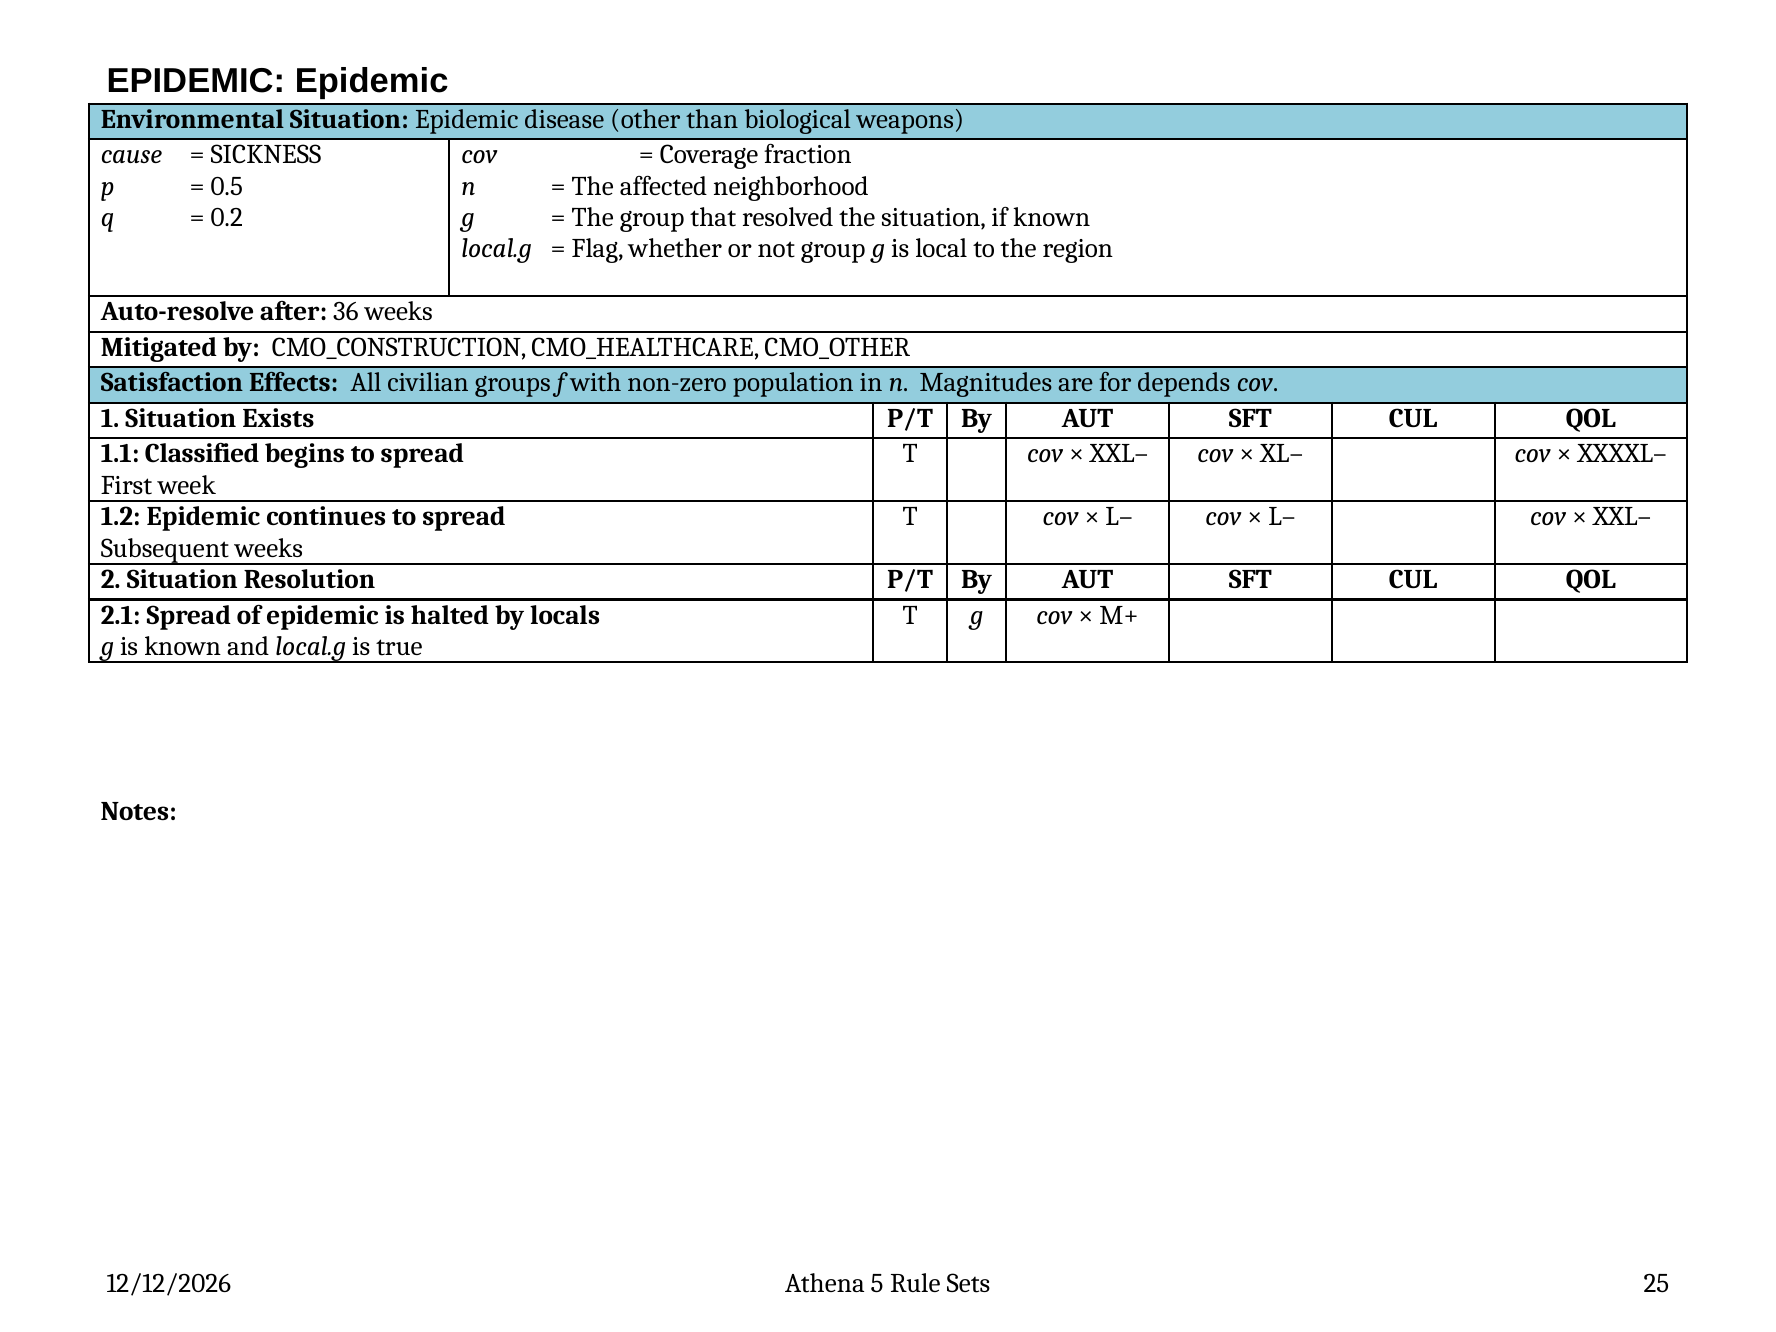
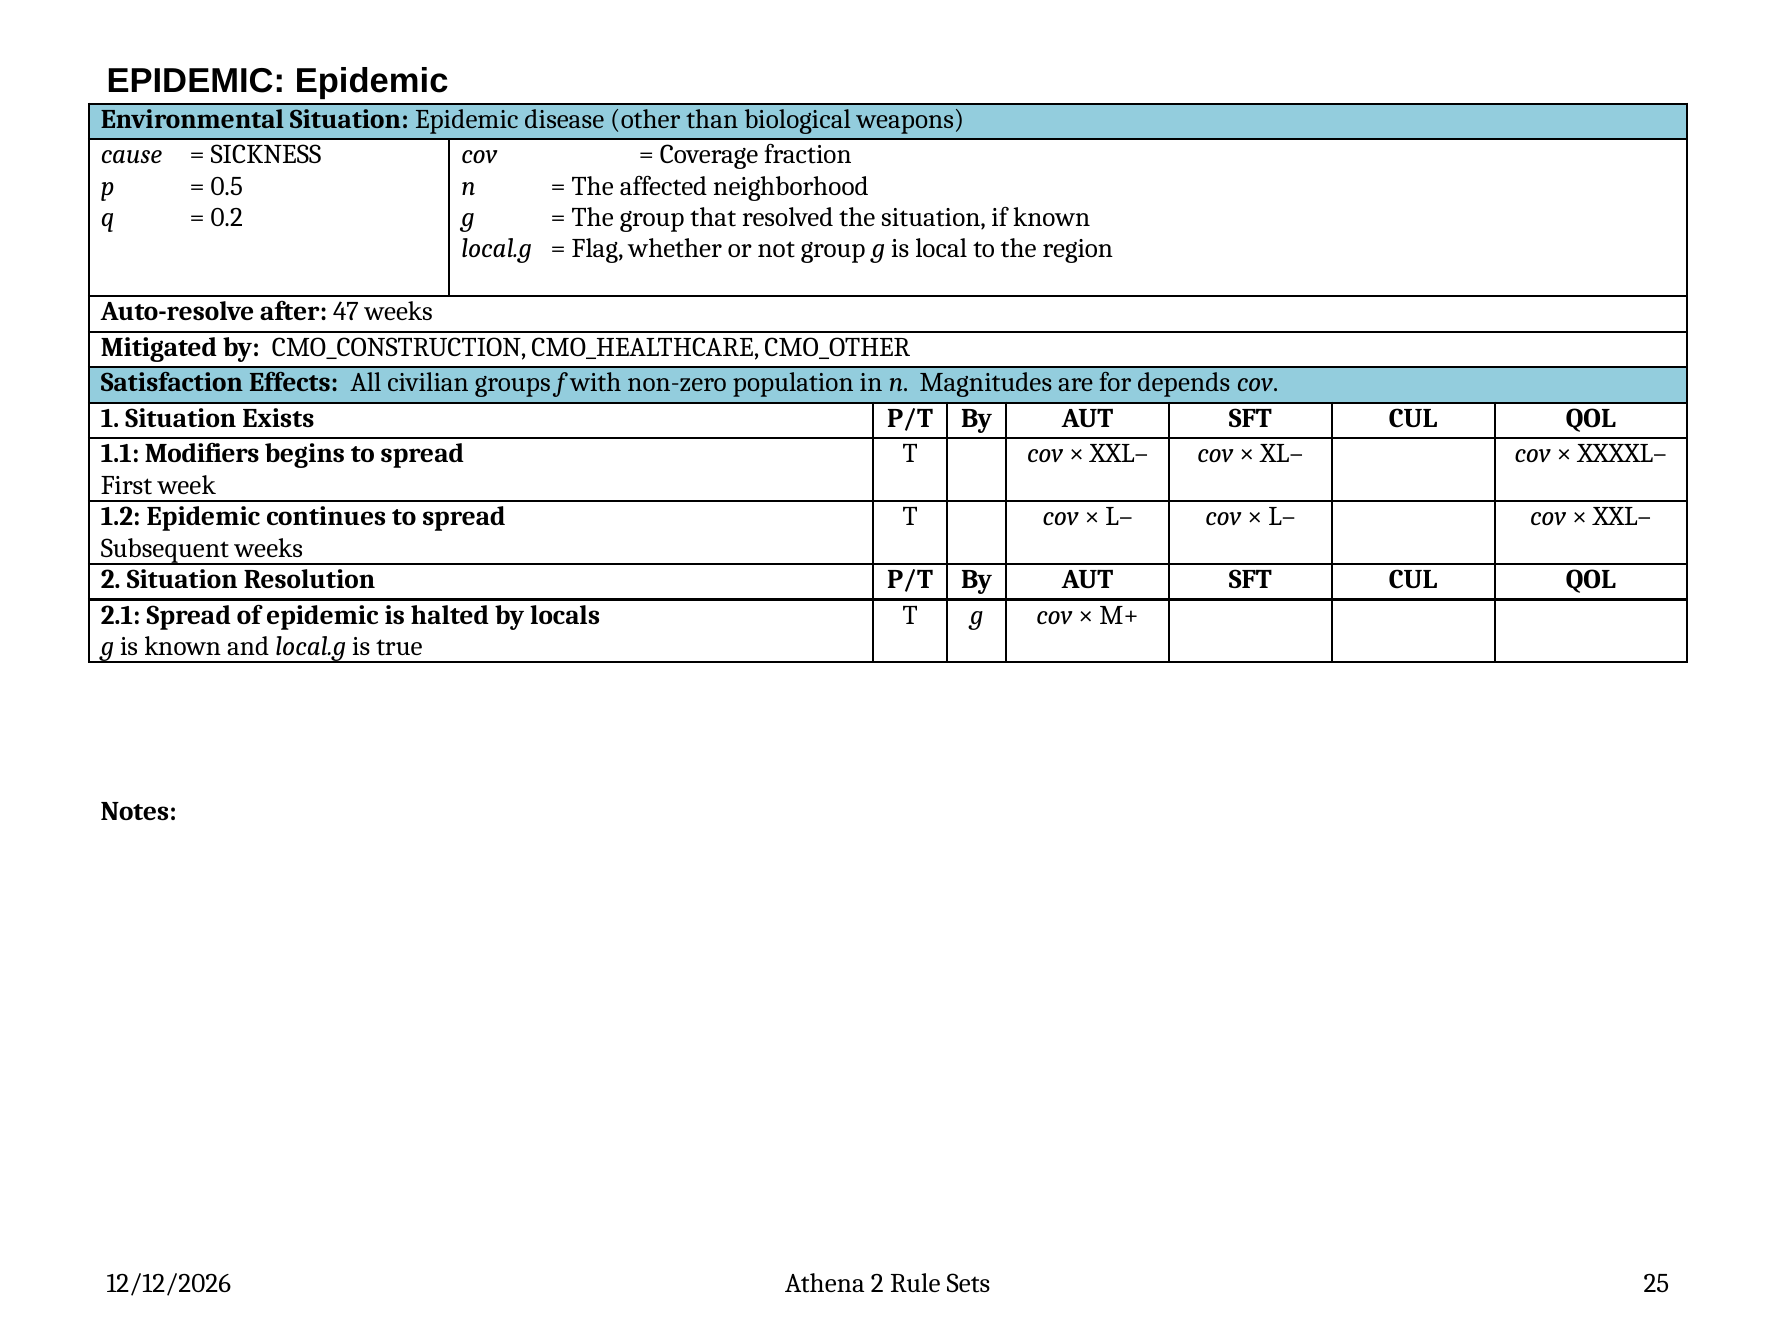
36: 36 -> 47
Classified: Classified -> Modifiers
Athena 5: 5 -> 2
